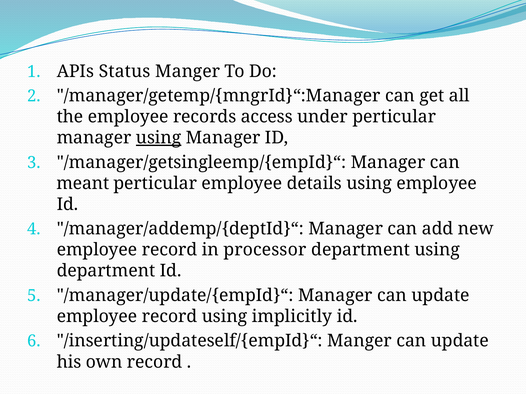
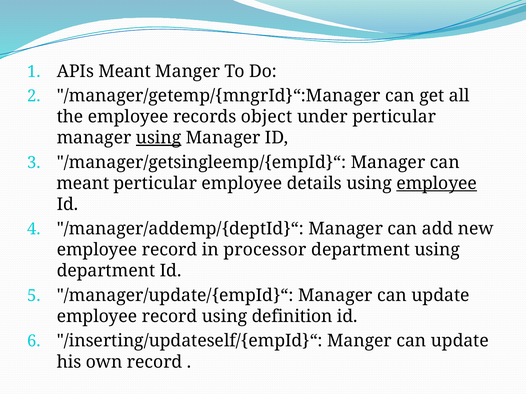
APIs Status: Status -> Meant
access: access -> object
employee at (437, 184) underline: none -> present
implicitly: implicitly -> definition
